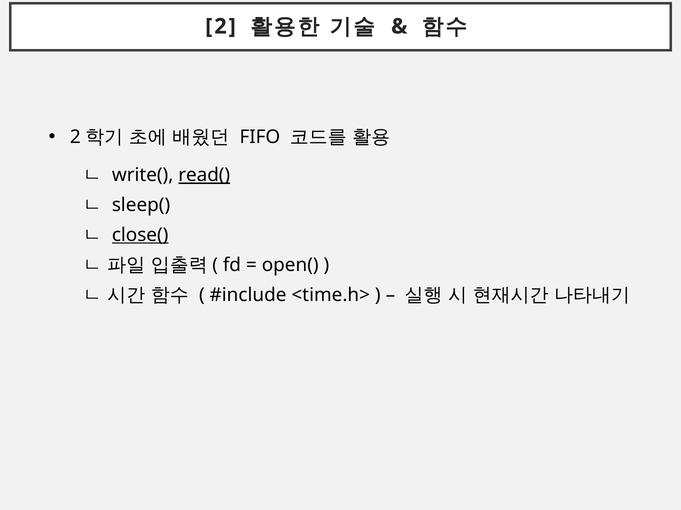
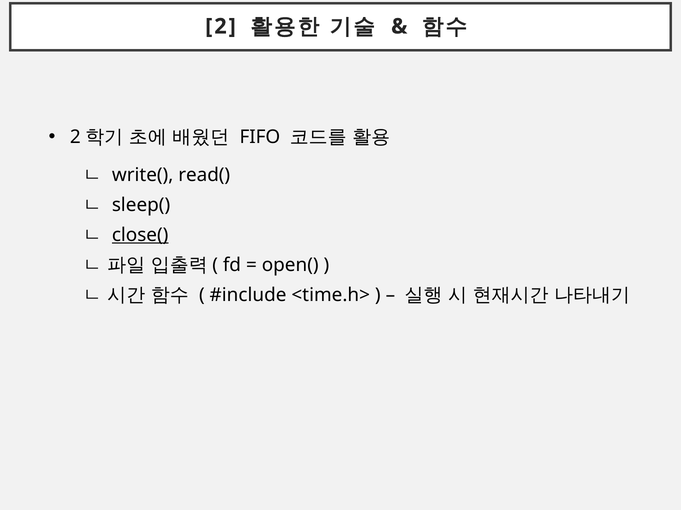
read( underline: present -> none
